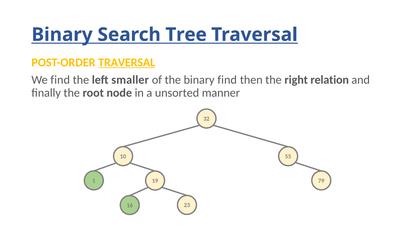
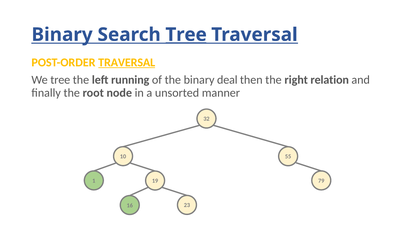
Tree at (186, 35) underline: none -> present
We find: find -> tree
smaller: smaller -> running
binary find: find -> deal
